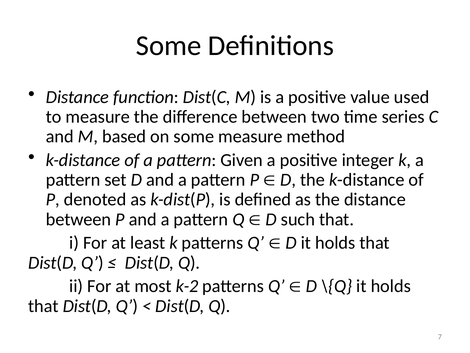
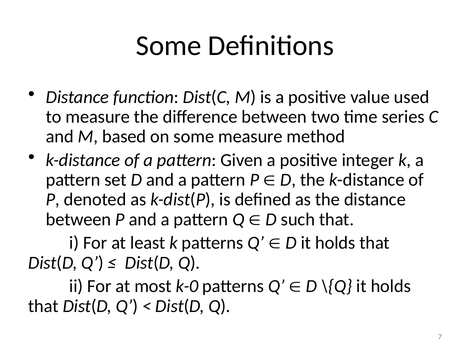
k-2: k-2 -> k-0
